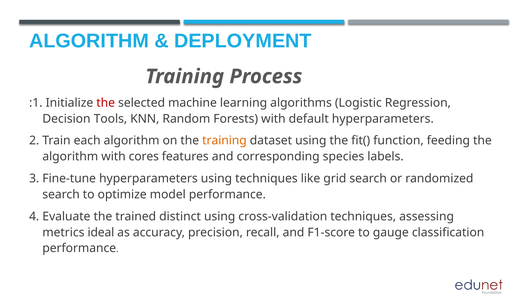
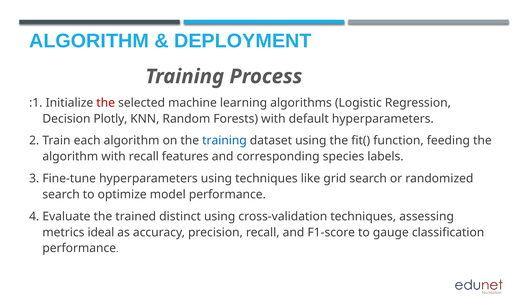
Tools: Tools -> Plotly
training at (224, 141) colour: orange -> blue
with cores: cores -> recall
